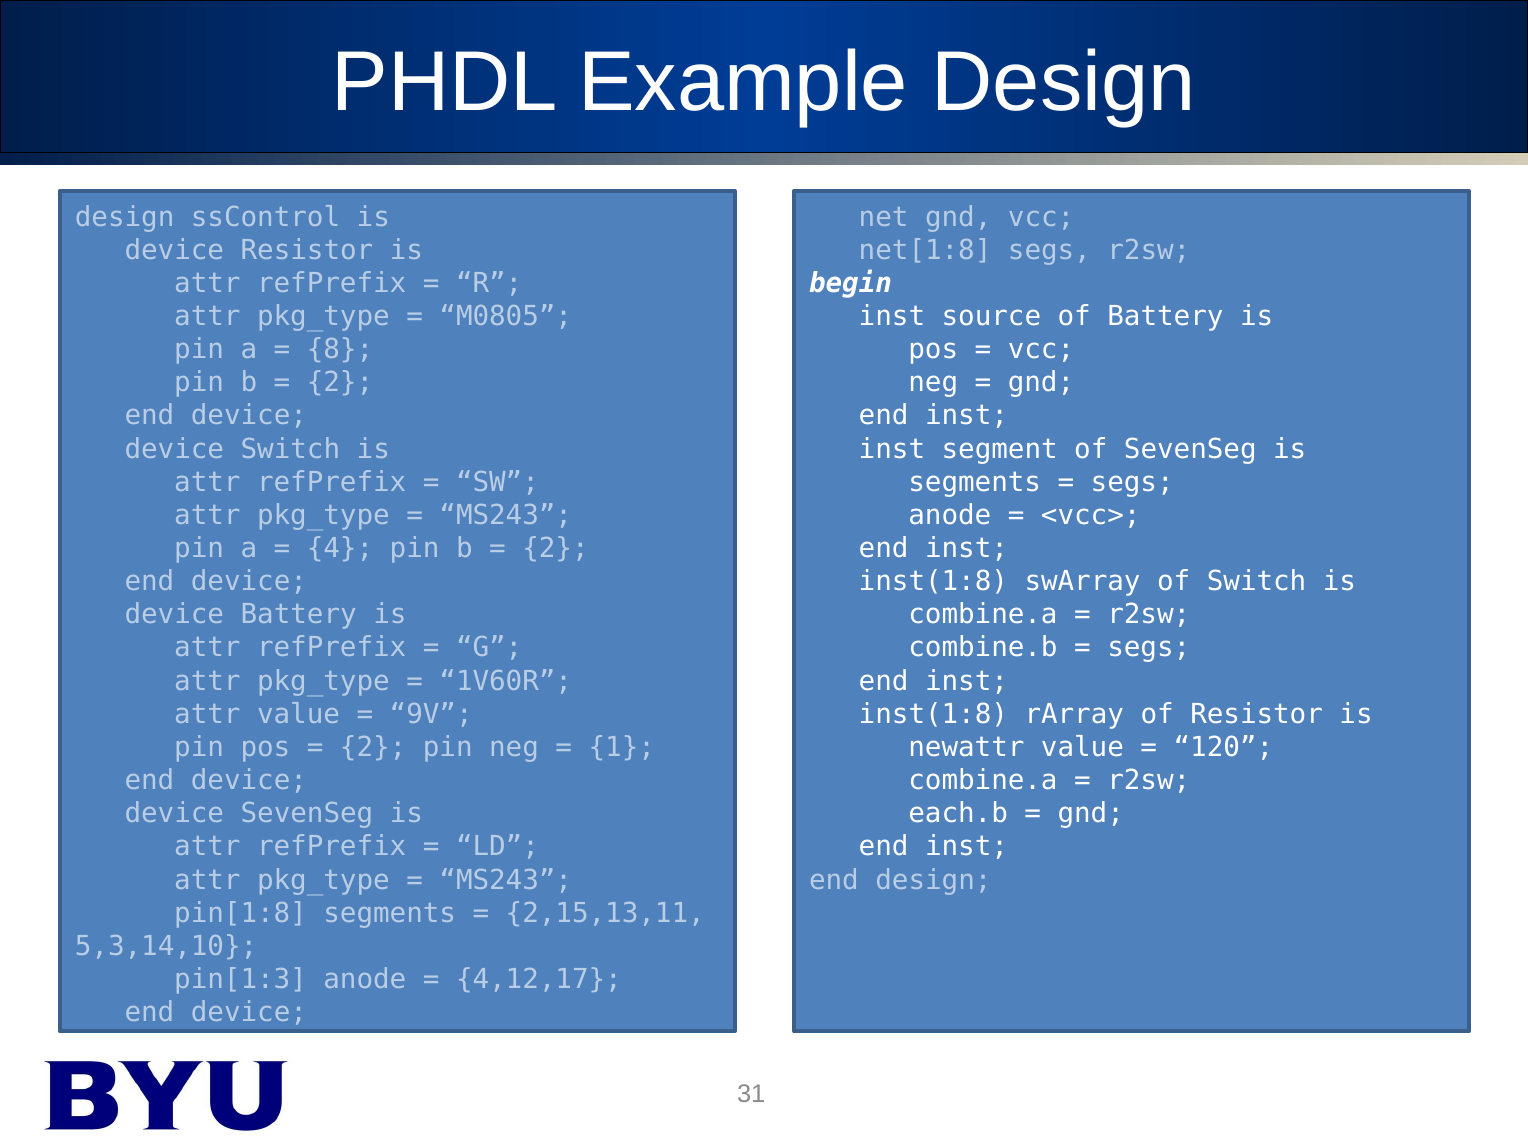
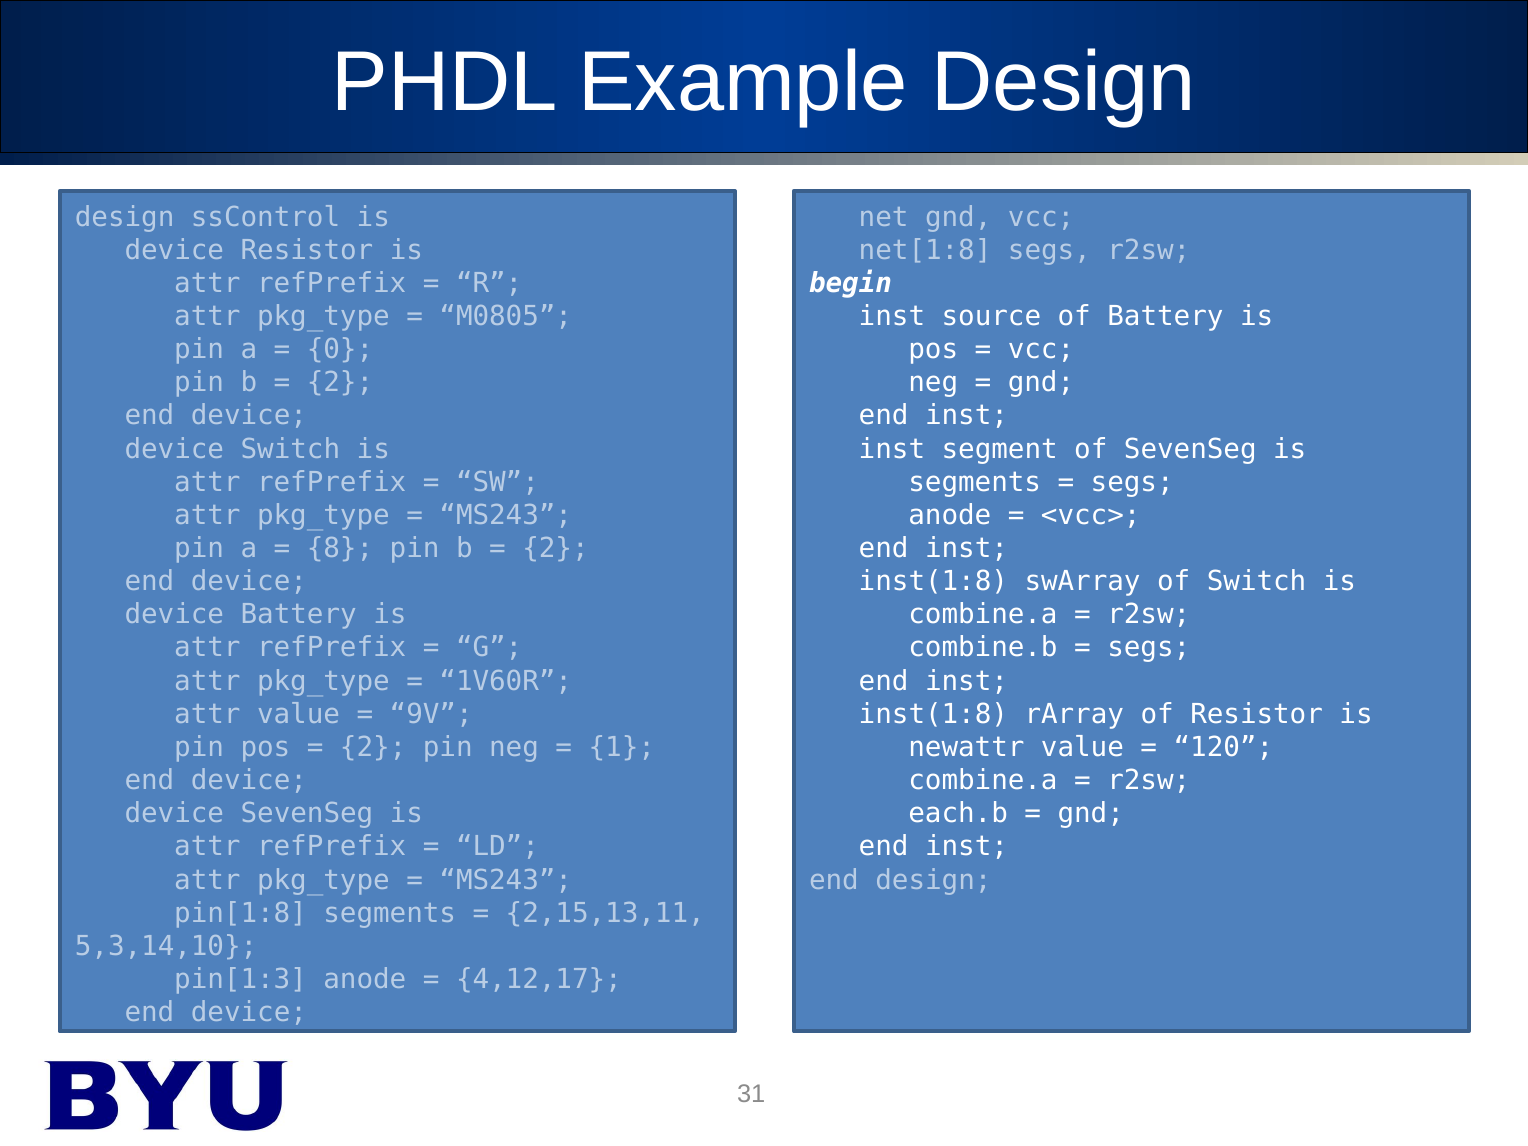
8: 8 -> 0
4: 4 -> 8
